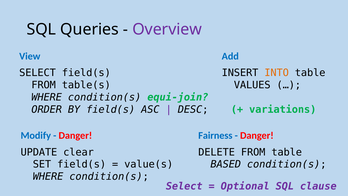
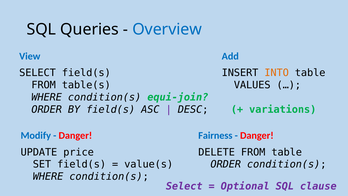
Overview colour: purple -> blue
clear: clear -> price
BASED at (226, 164): BASED -> ORDER
